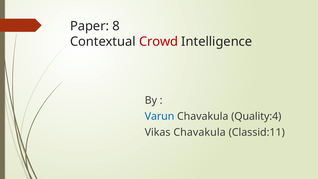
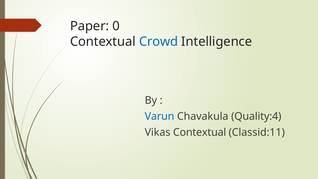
8: 8 -> 0
Crowd colour: red -> blue
Vikas Chavakula: Chavakula -> Contextual
